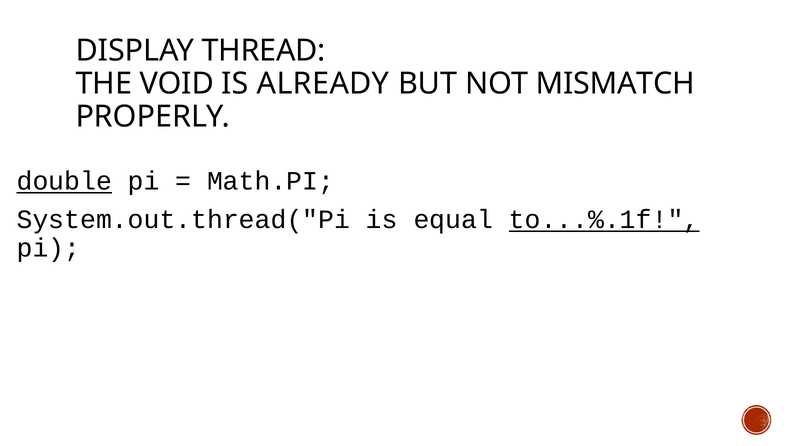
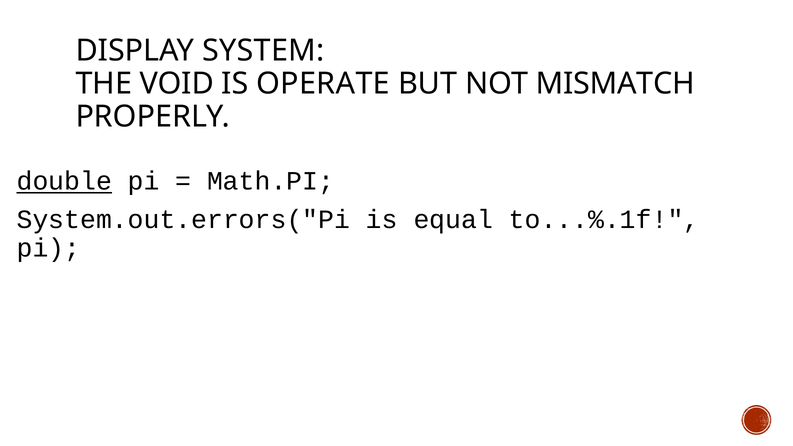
THREAD: THREAD -> SYSTEM
ALREADY: ALREADY -> OPERATE
System.out.thread("Pi: System.out.thread("Pi -> System.out.errors("Pi
to...%.1f underline: present -> none
